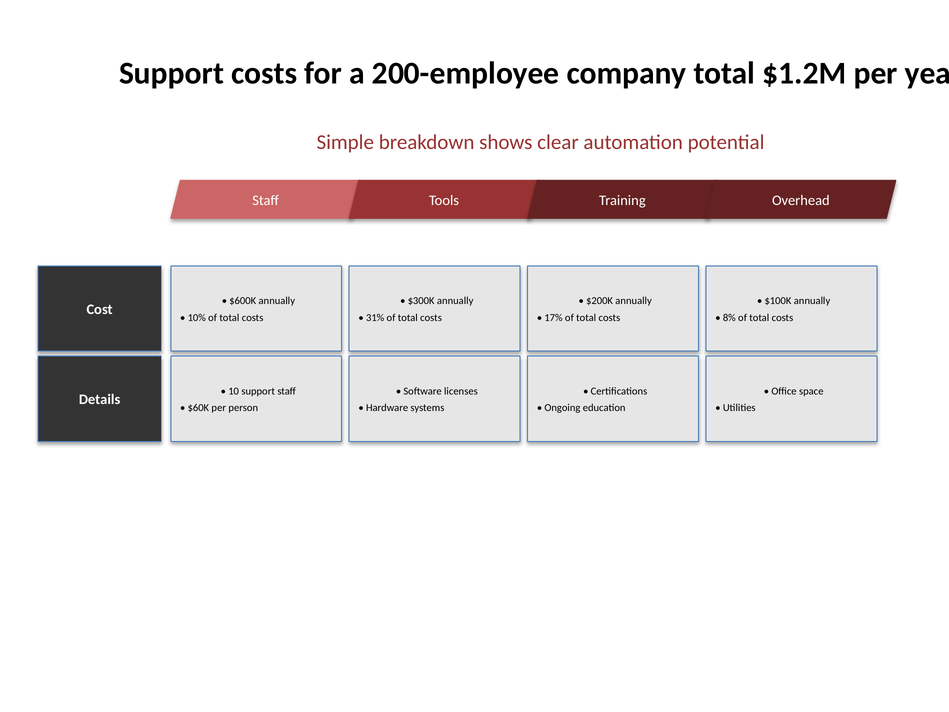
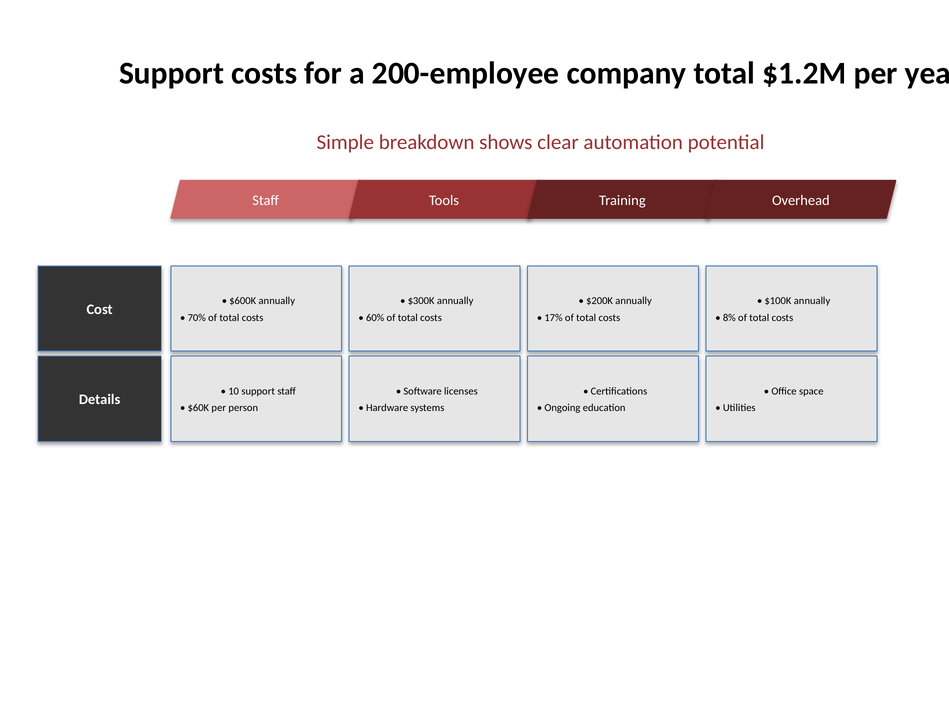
10%: 10% -> 70%
31%: 31% -> 60%
